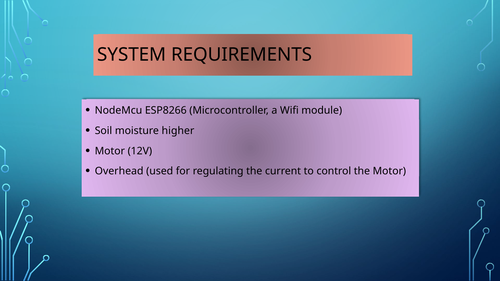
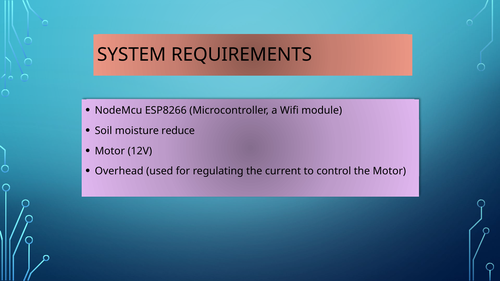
higher: higher -> reduce
